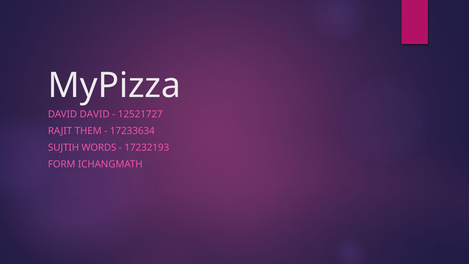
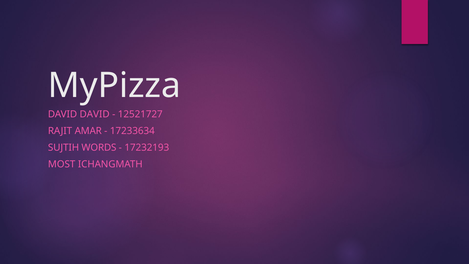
THEM: THEM -> AMAR
FORM: FORM -> MOST
